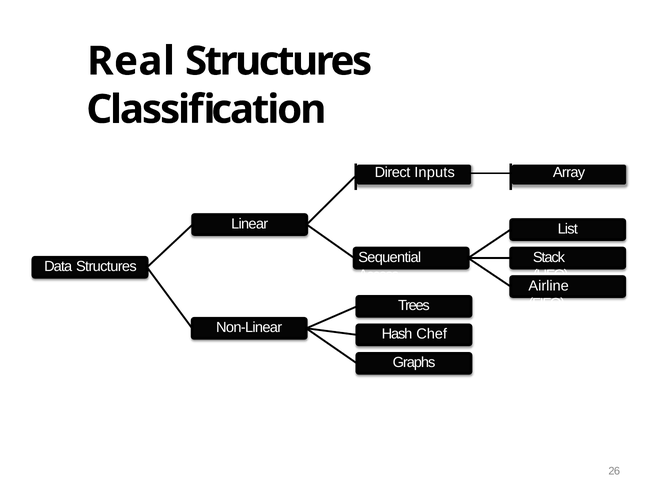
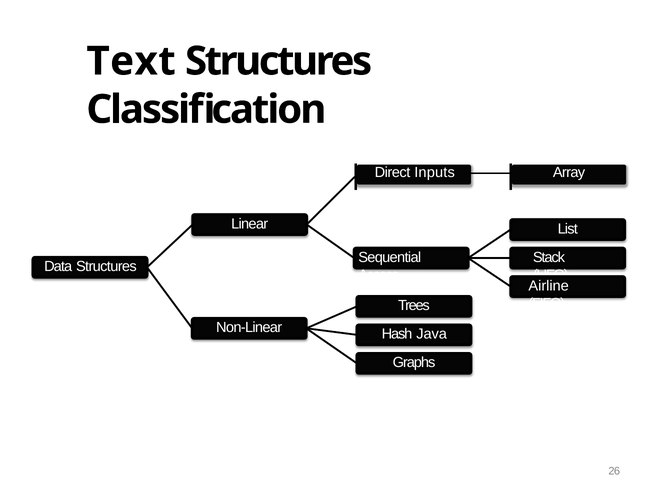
Real: Real -> Text
Chef: Chef -> Java
